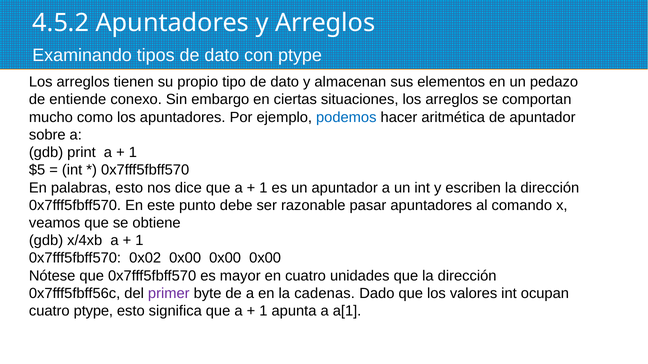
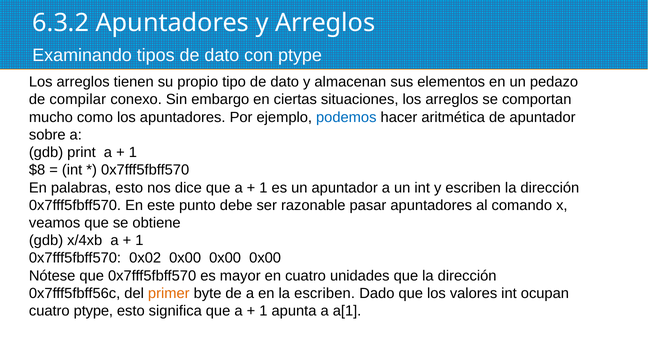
4.5.2: 4.5.2 -> 6.3.2
entiende: entiende -> compilar
$5: $5 -> $8
primer colour: purple -> orange
la cadenas: cadenas -> escriben
